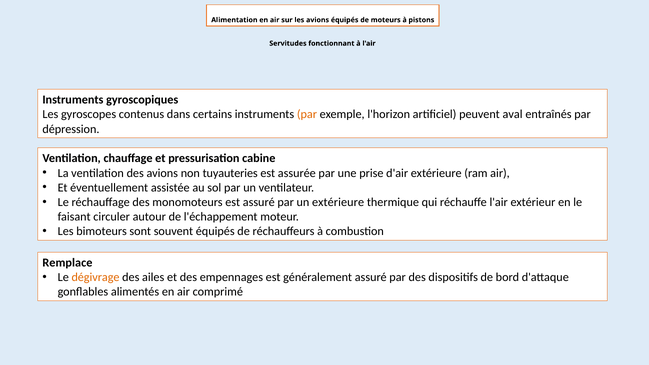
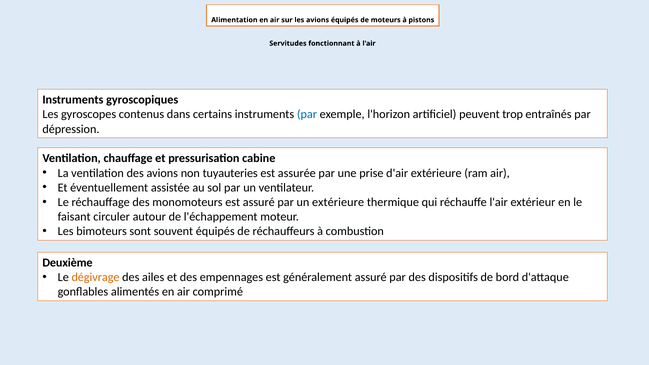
par at (307, 114) colour: orange -> blue
aval: aval -> trop
Remplace: Remplace -> Deuxième
